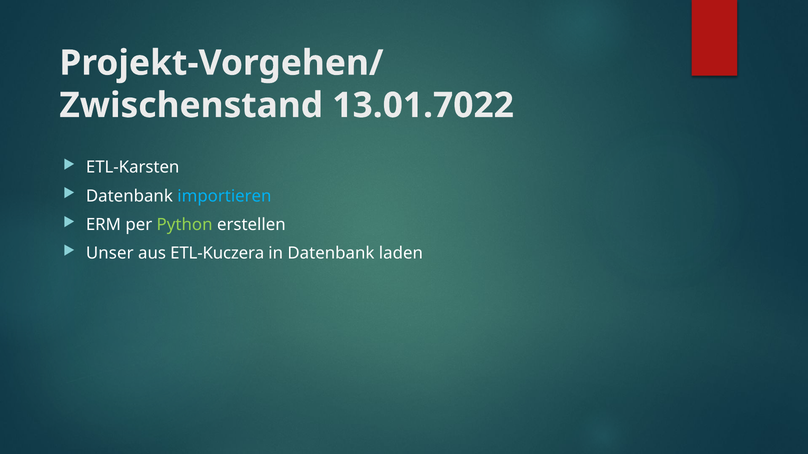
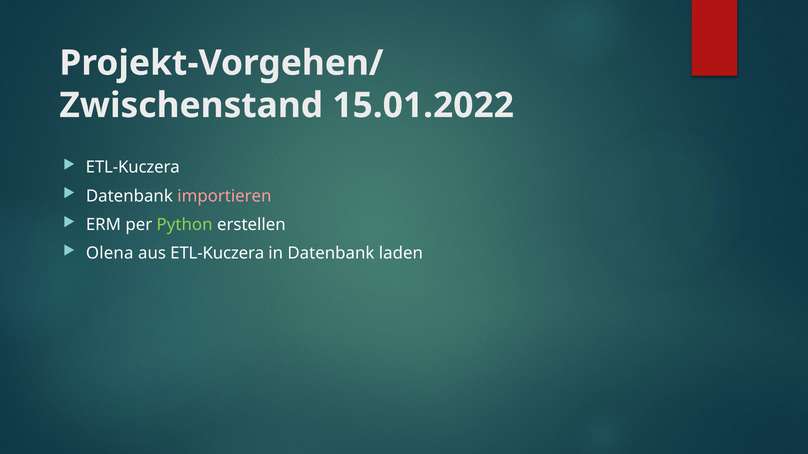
13.01.7022: 13.01.7022 -> 15.01.2022
ETL-Karsten at (133, 168): ETL-Karsten -> ETL-Kuczera
importieren colour: light blue -> pink
Unser: Unser -> Olena
